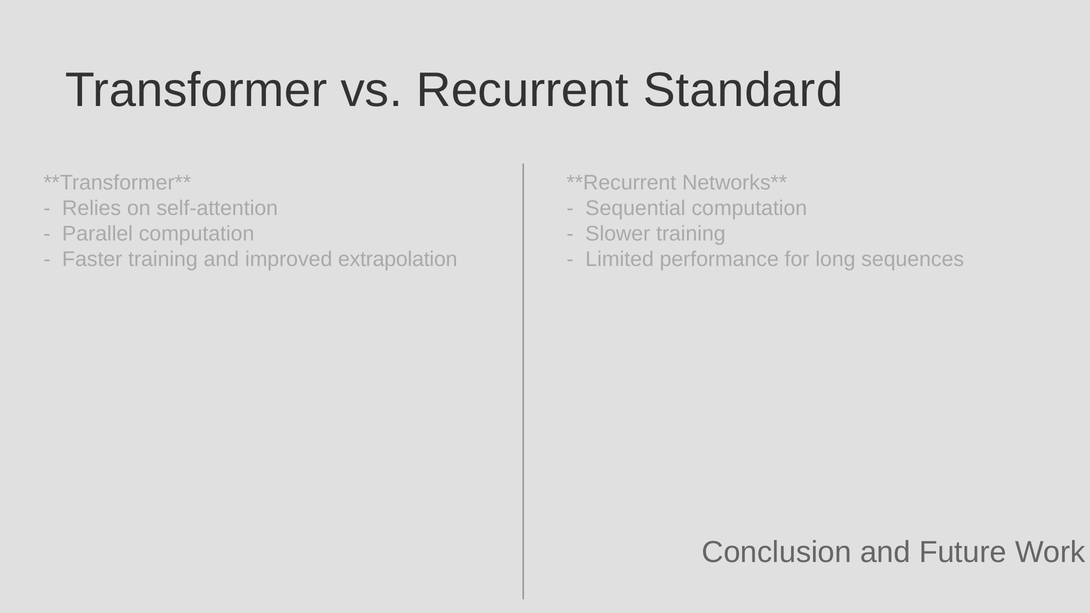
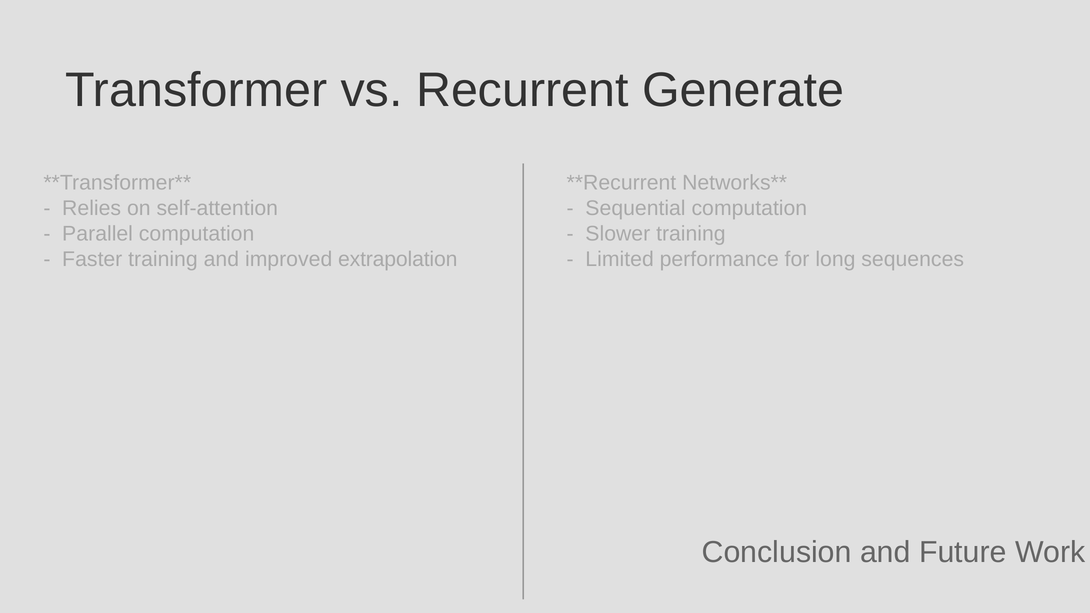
Standard: Standard -> Generate
